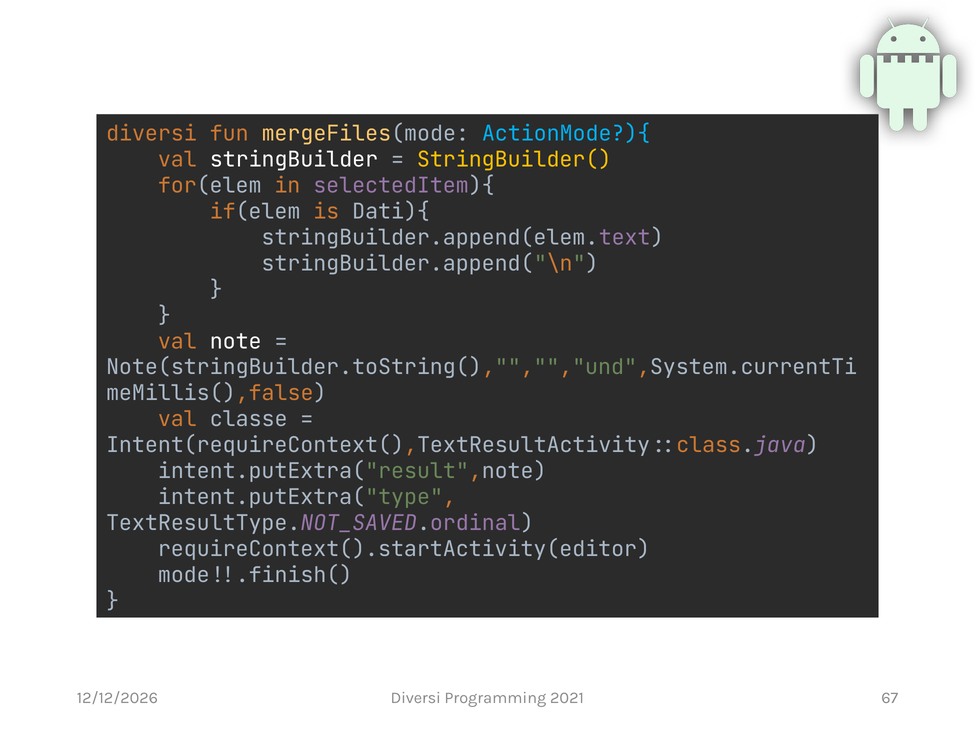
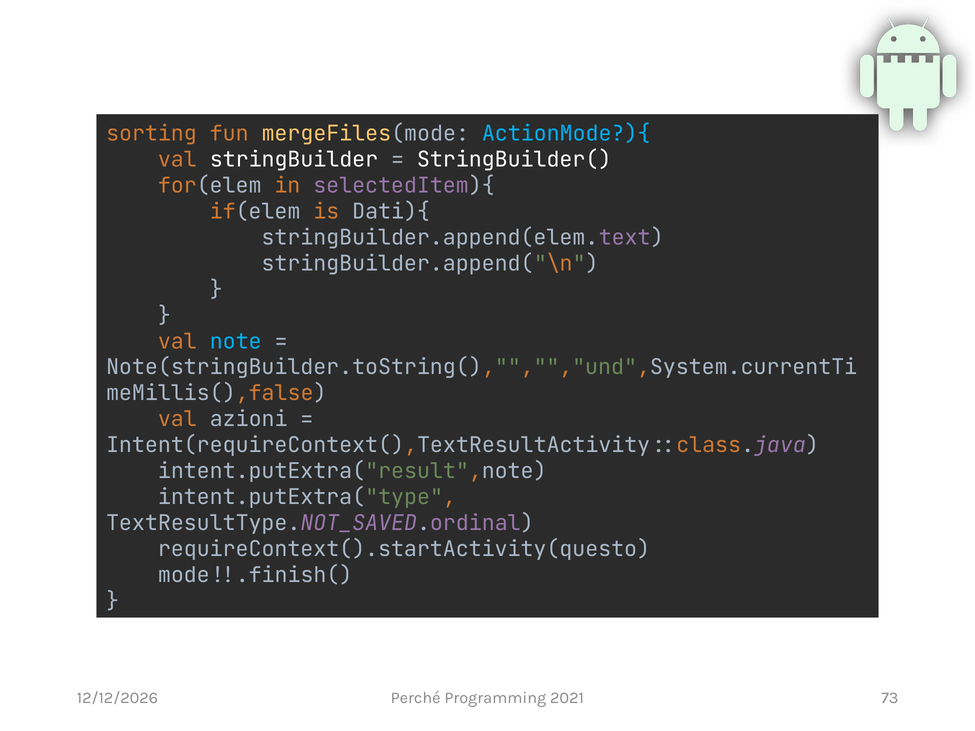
diversi at (151, 134): diversi -> sorting
StringBuilder( colour: yellow -> white
note colour: white -> light blue
classe: classe -> azioni
requireContext().startActivity(editor: requireContext().startActivity(editor -> requireContext().startActivity(questo
Diversi at (416, 698): Diversi -> Perché
67: 67 -> 73
